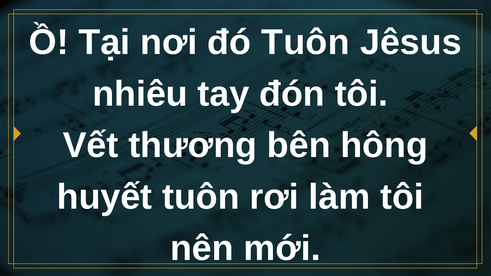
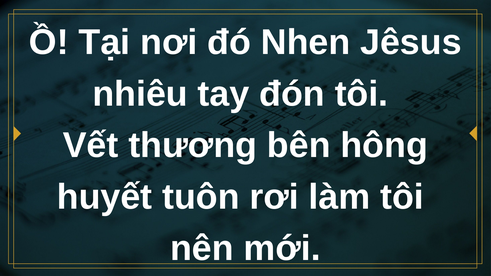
đó Tuôn: Tuôn -> Nhen
